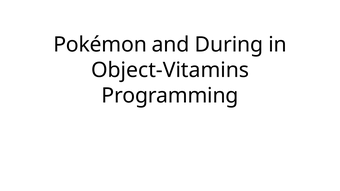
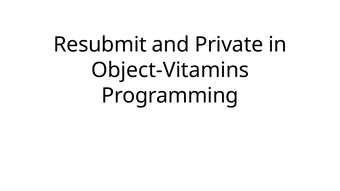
Pokémon: Pokémon -> Resubmit
During: During -> Private
